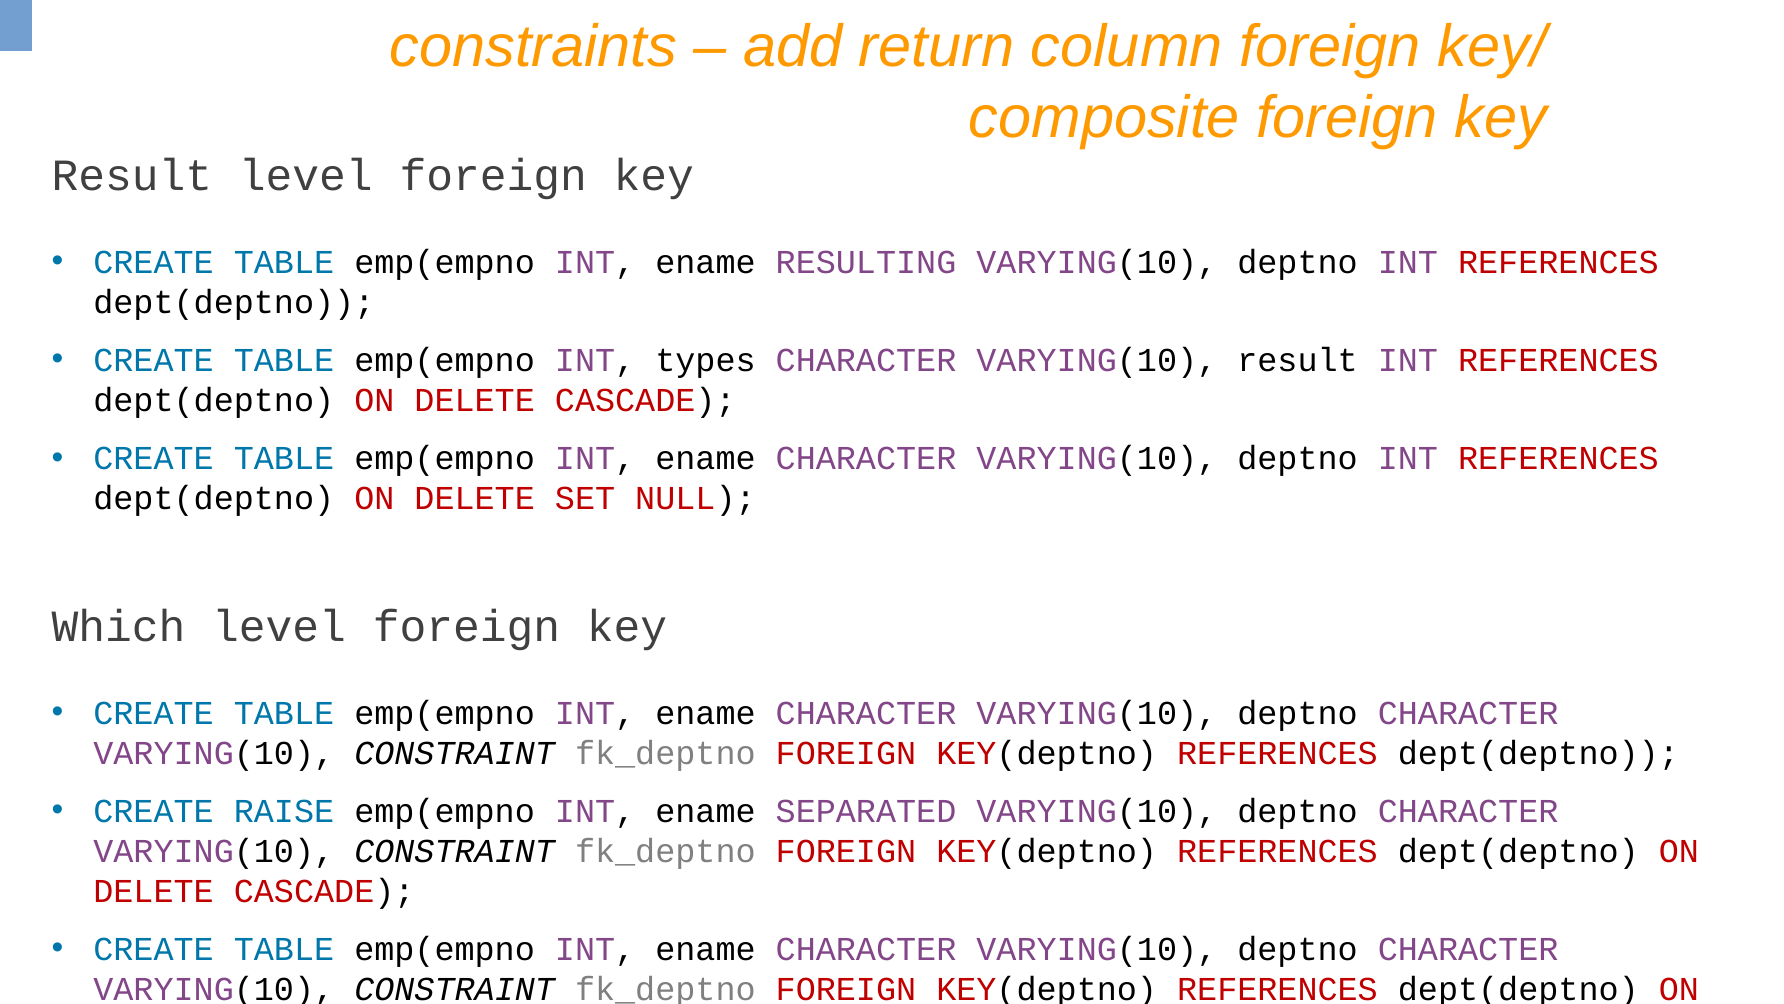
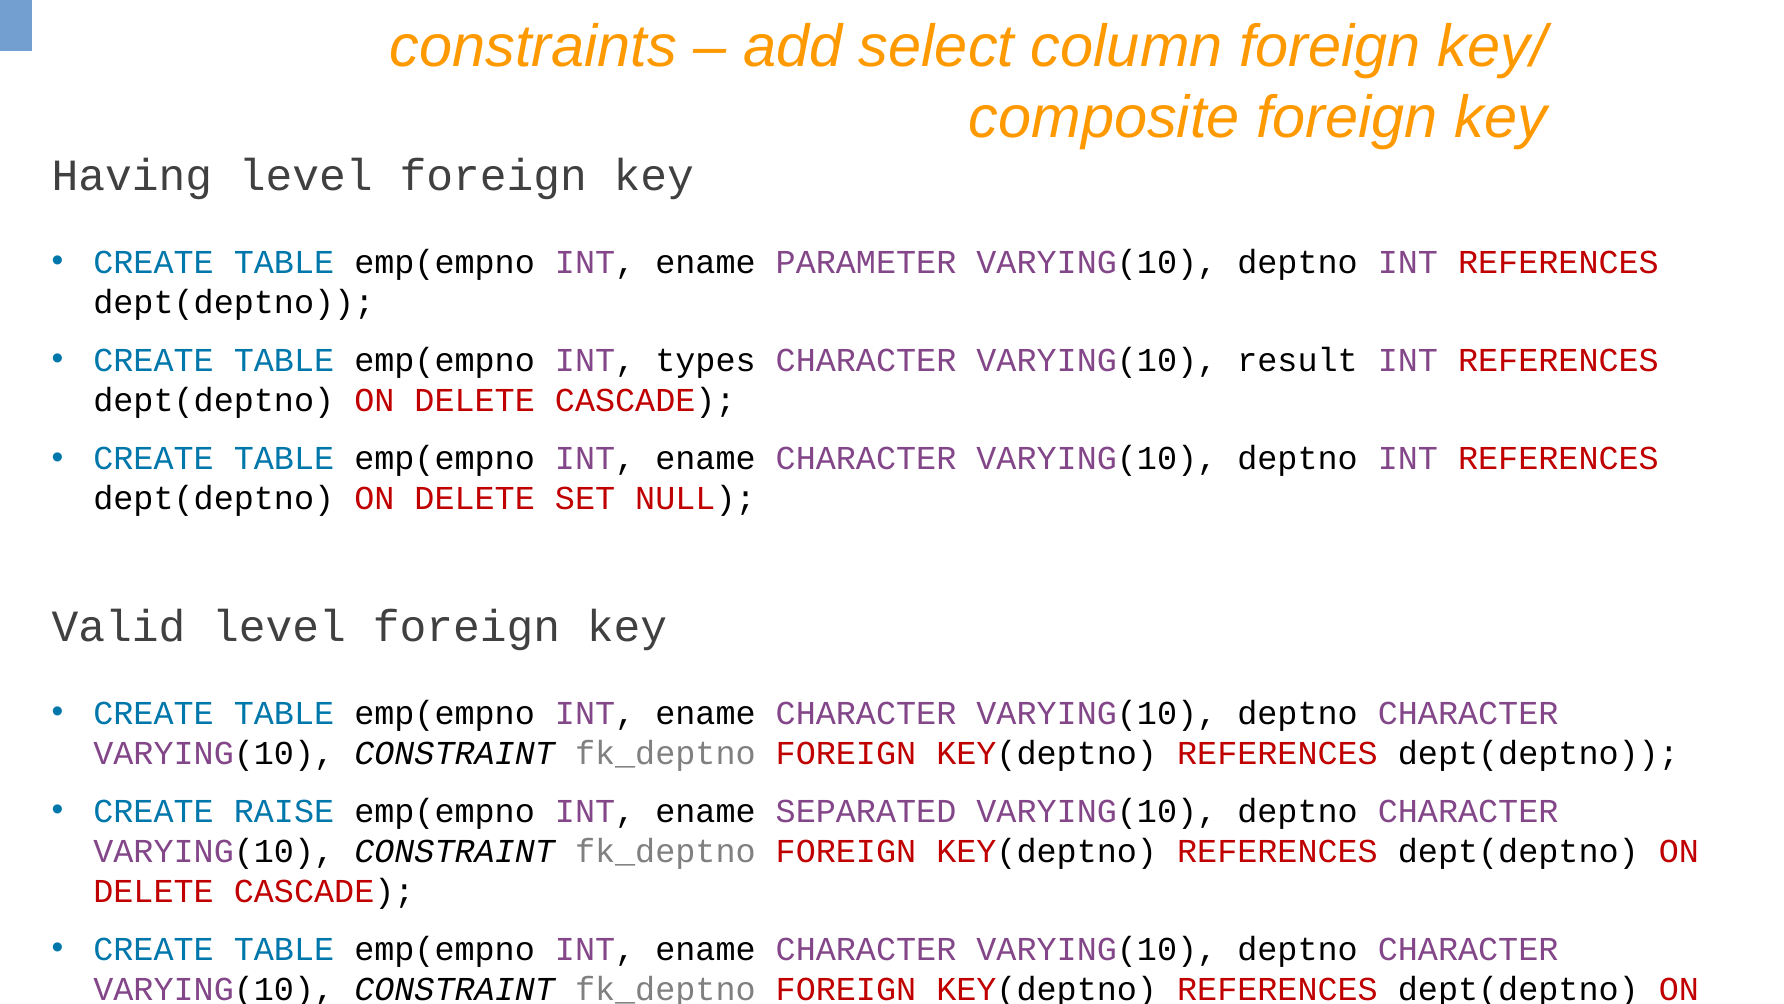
return: return -> select
Result at (132, 176): Result -> Having
RESULTING: RESULTING -> PARAMETER
Which: Which -> Valid
